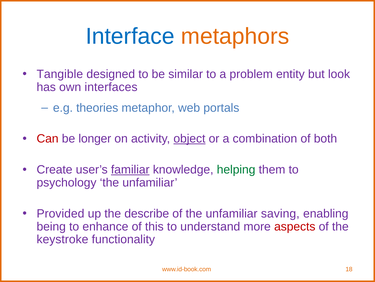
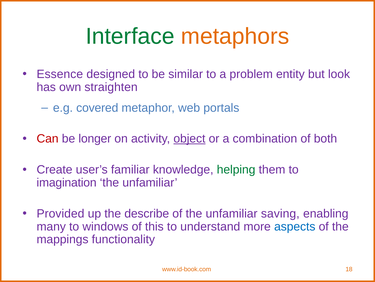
Interface colour: blue -> green
Tangible: Tangible -> Essence
interfaces: interfaces -> straighten
theories: theories -> covered
familiar underline: present -> none
psychology: psychology -> imagination
being: being -> many
enhance: enhance -> windows
aspects colour: red -> blue
keystroke: keystroke -> mappings
